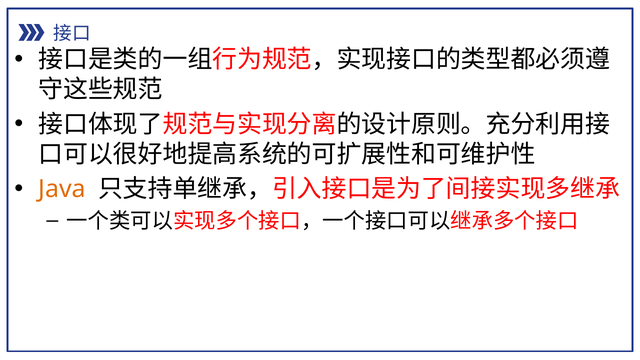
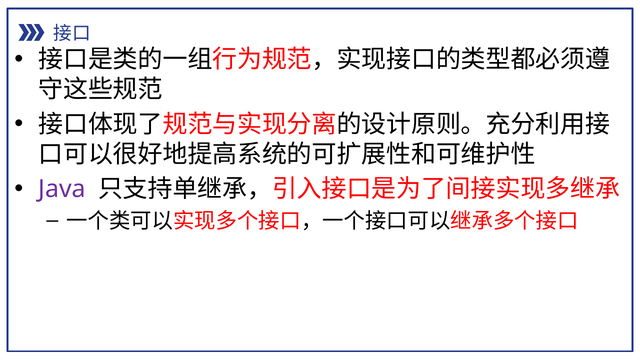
Java colour: orange -> purple
